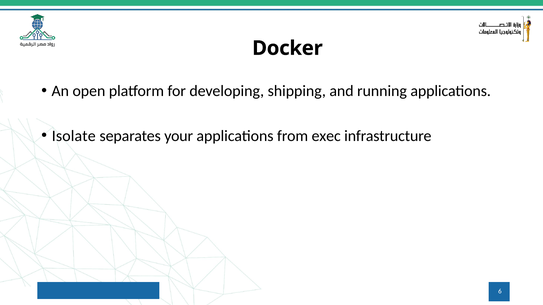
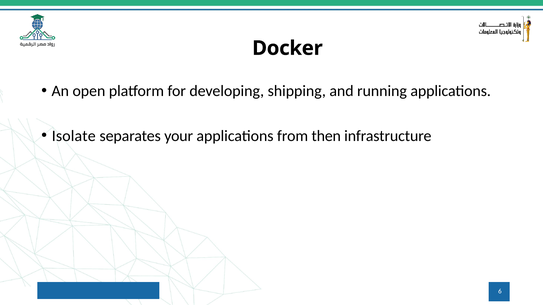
exec: exec -> then
